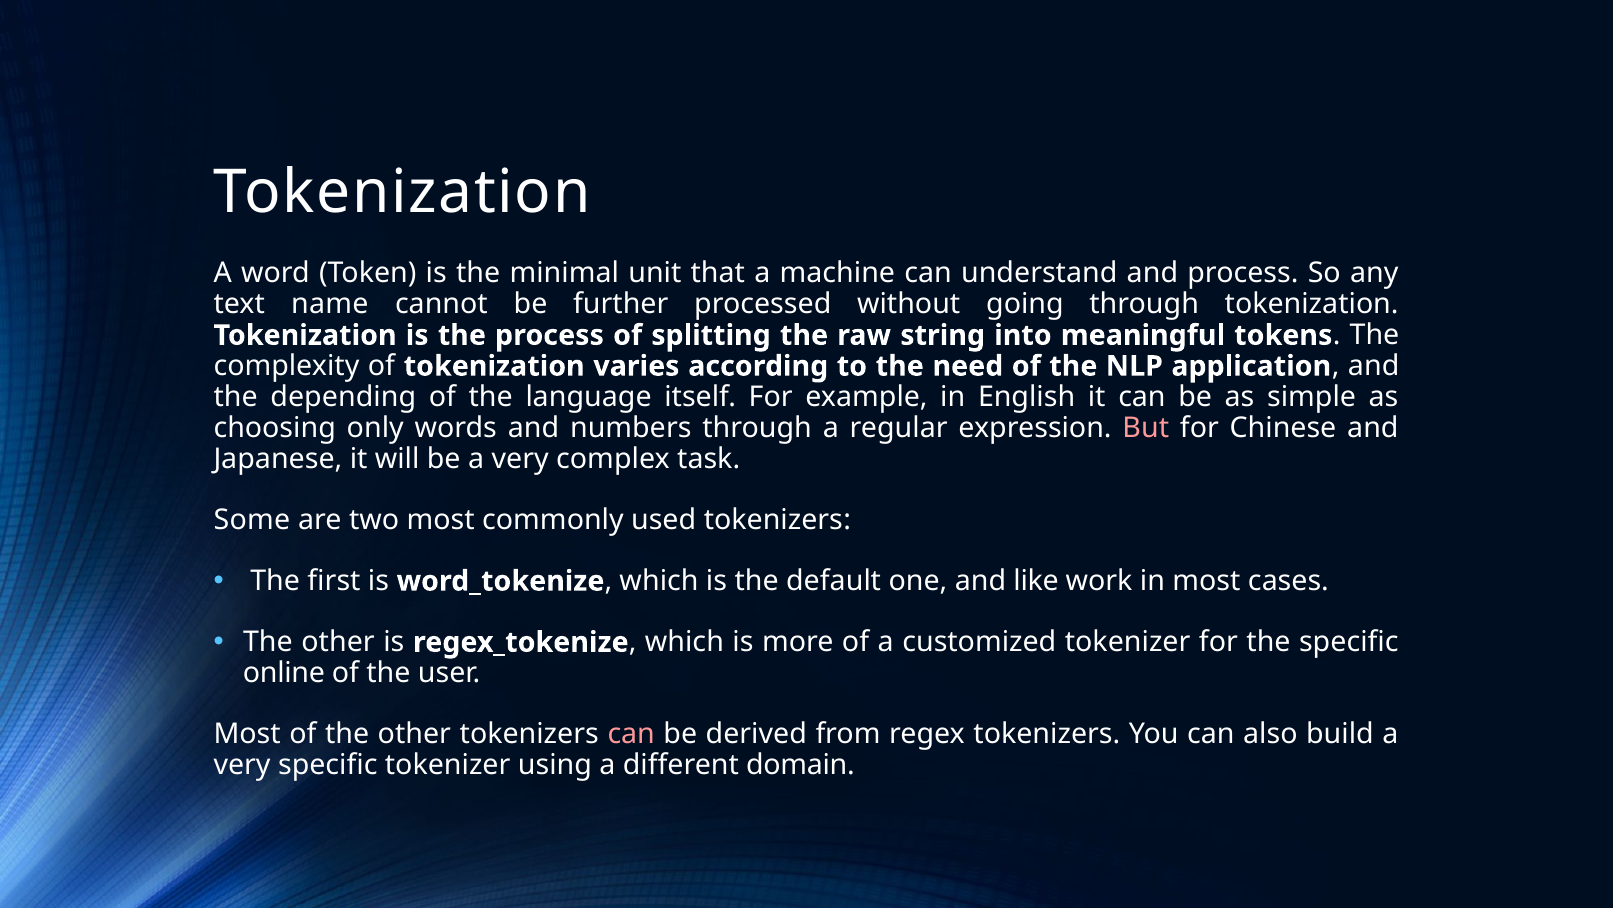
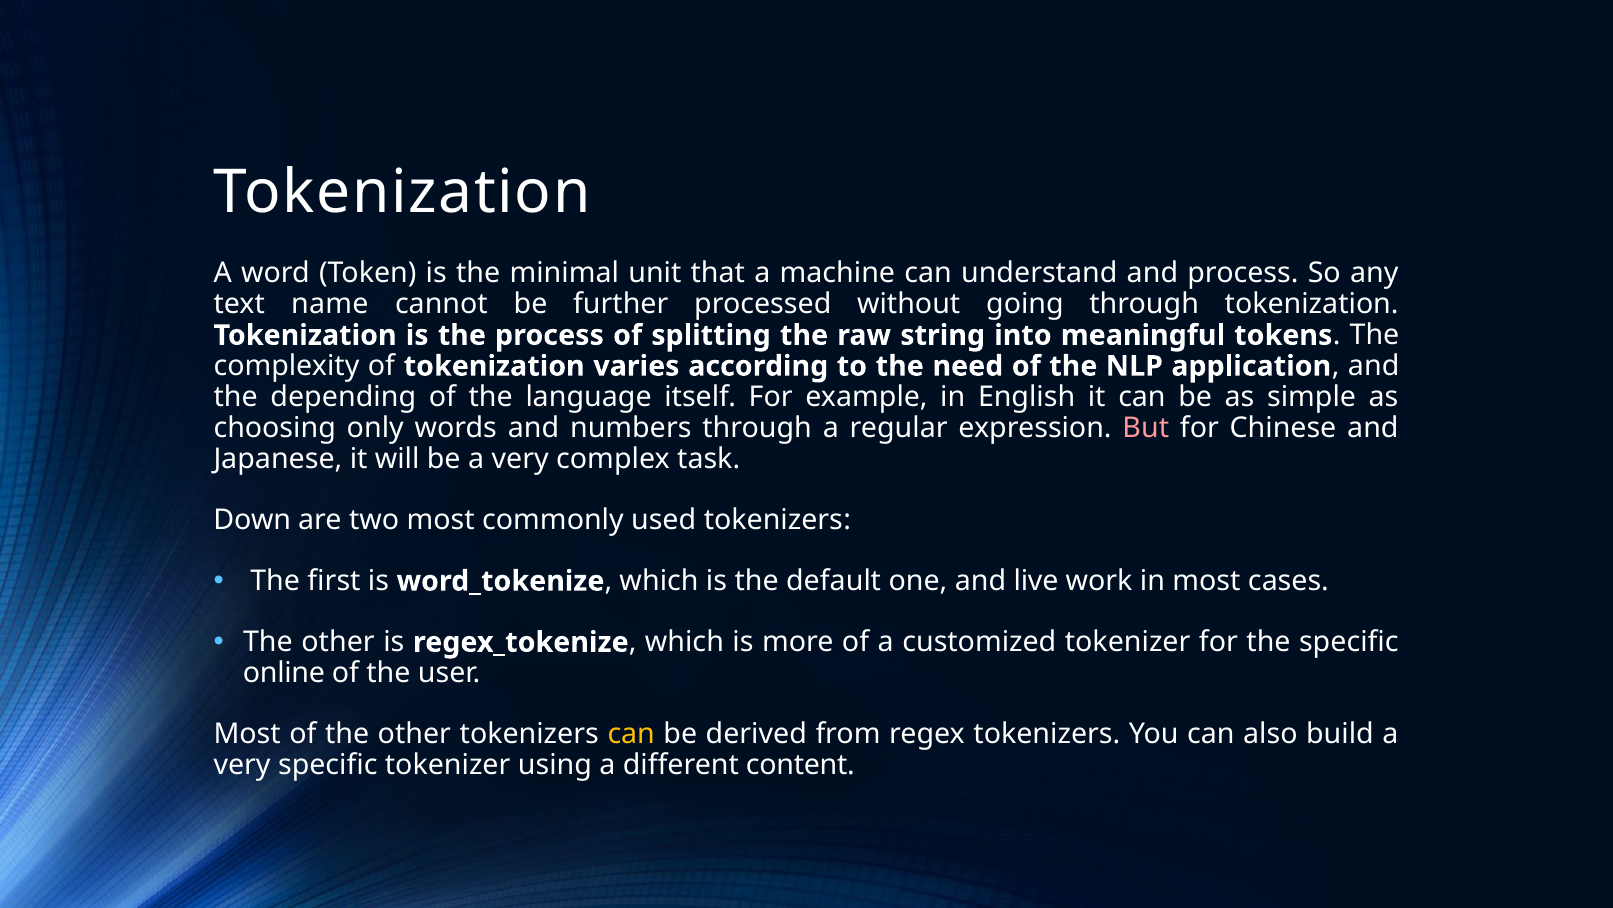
Some: Some -> Down
like: like -> live
can at (631, 734) colour: pink -> yellow
domain: domain -> content
